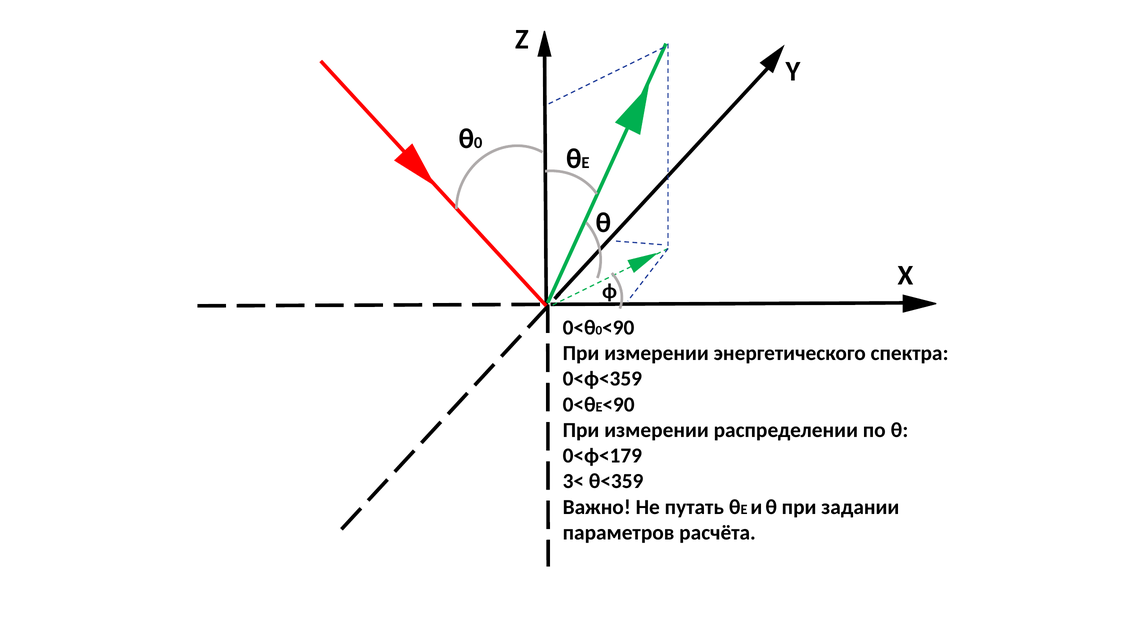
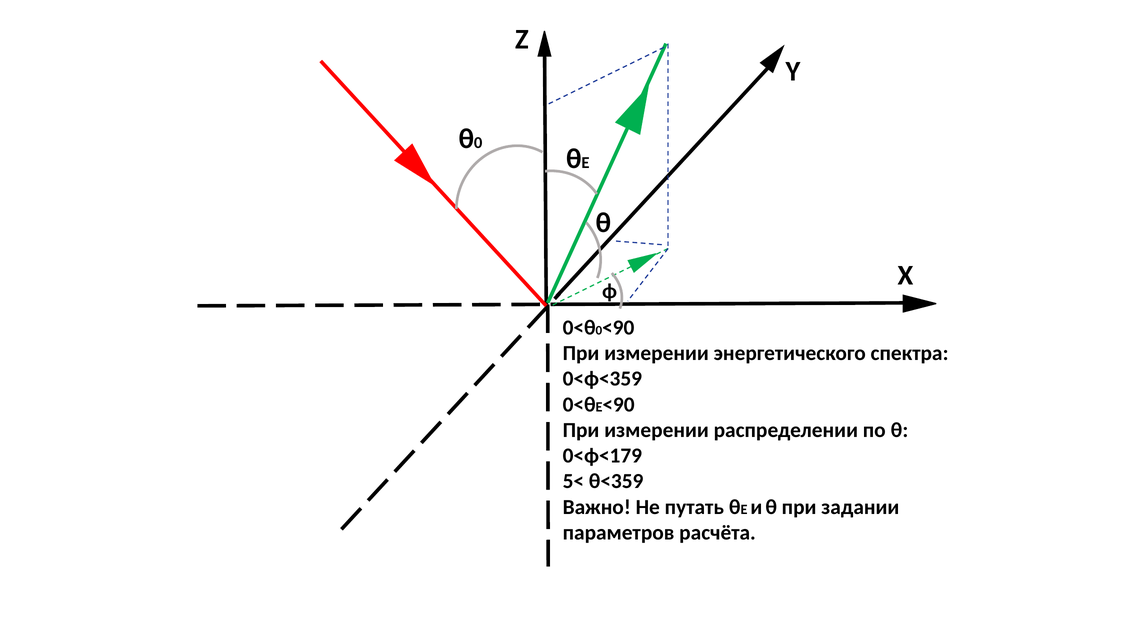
3<: 3< -> 5<
